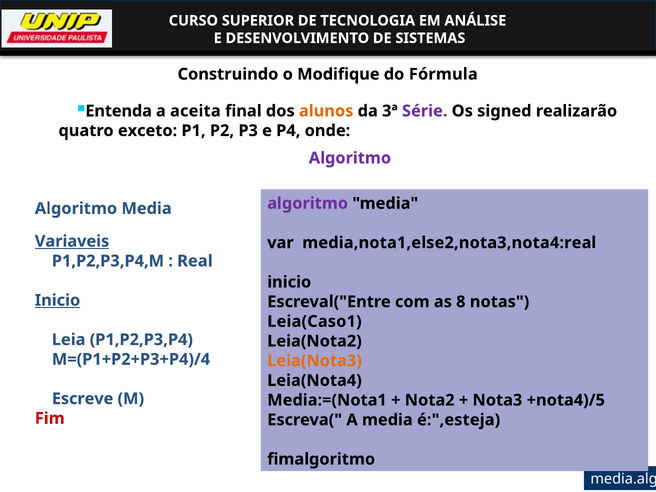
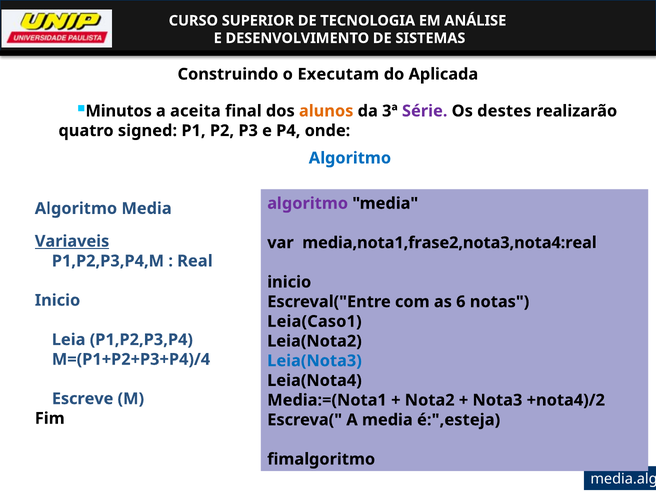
Modifique: Modifique -> Executam
Fórmula: Fórmula -> Aplicada
Entenda: Entenda -> Minutos
signed: signed -> destes
exceto: exceto -> signed
Algoritmo at (350, 158) colour: purple -> blue
media,nota1,else2,nota3,nota4:real: media,nota1,else2,nota3,nota4:real -> media,nota1,frase2,nota3,nota4:real
Inicio at (58, 300) underline: present -> none
8: 8 -> 6
Leia(Nota3 colour: orange -> blue
+nota4)/5: +nota4)/5 -> +nota4)/2
Fim colour: red -> black
